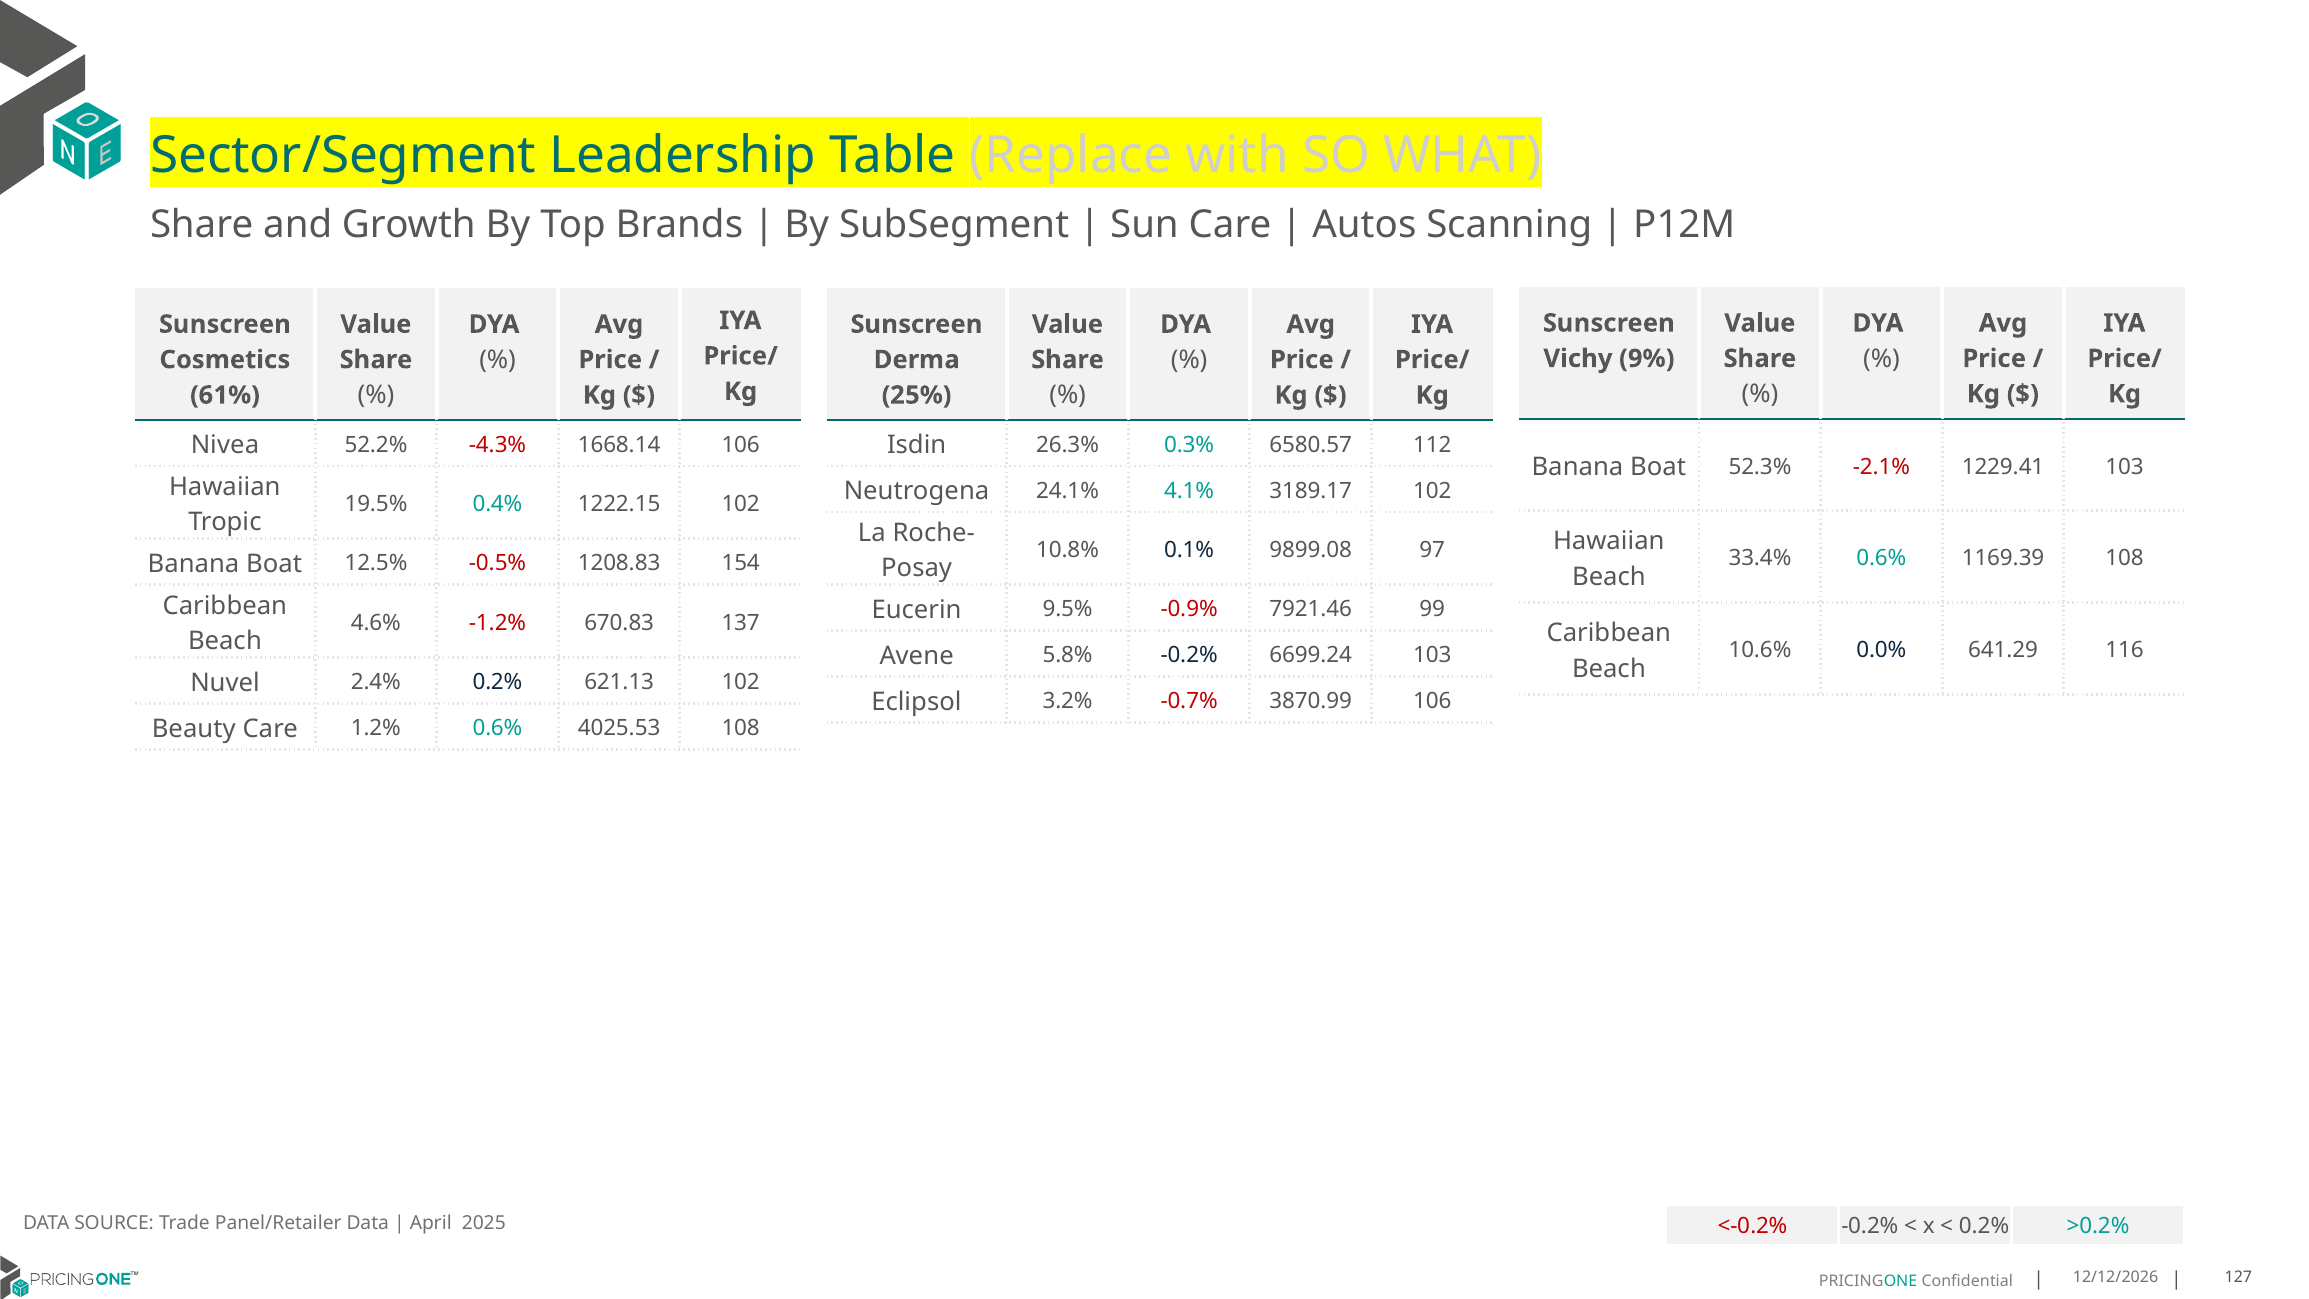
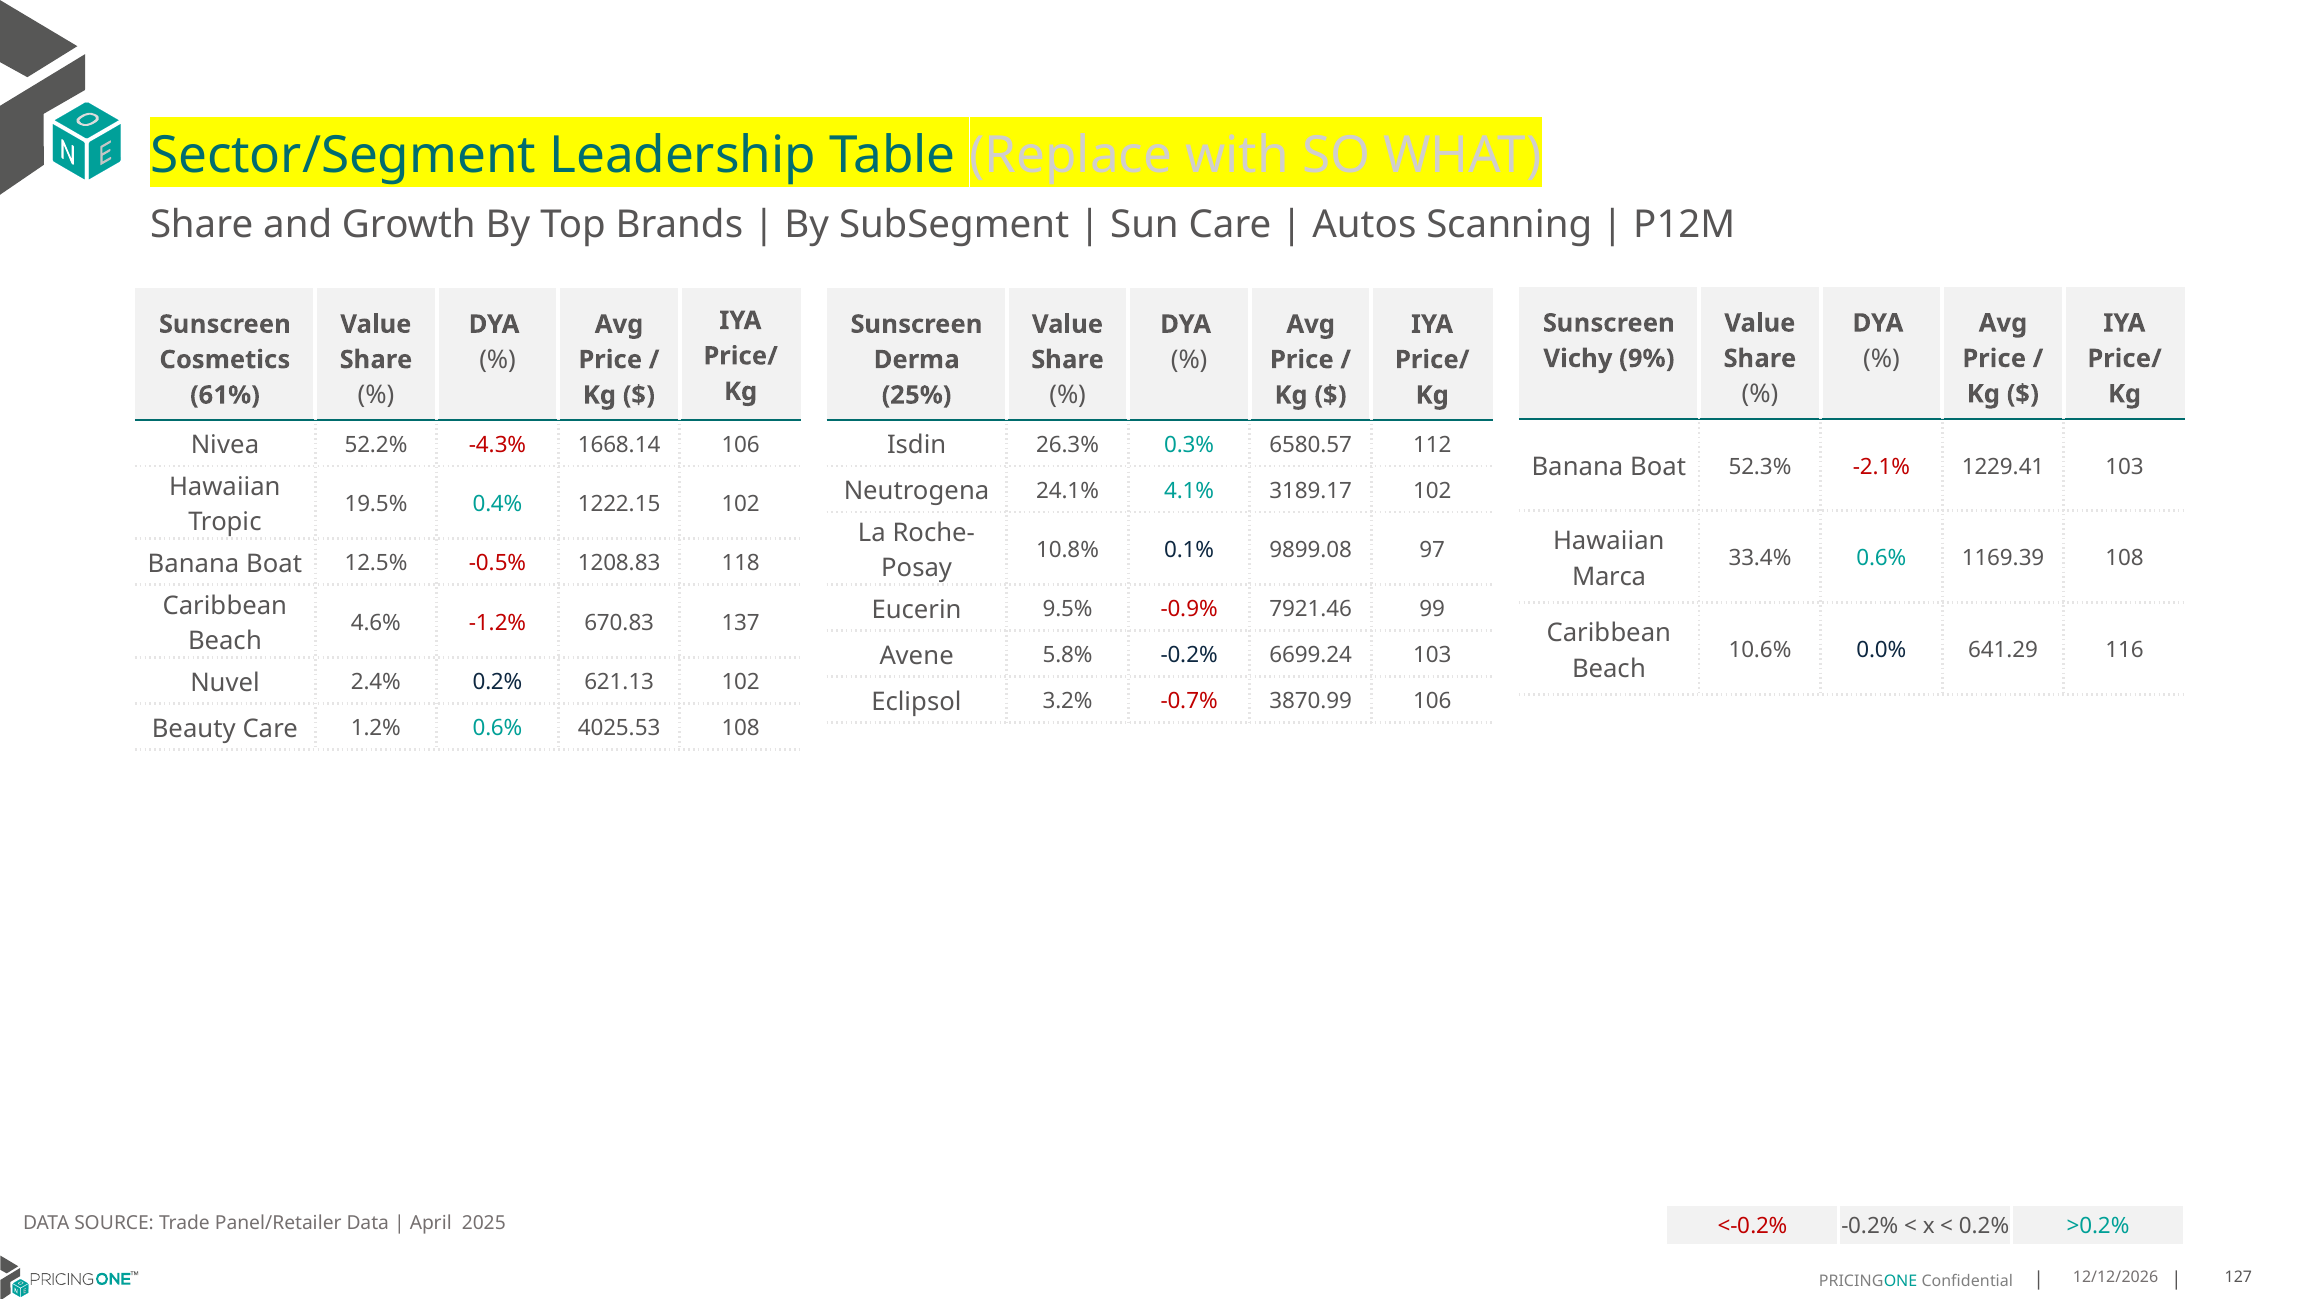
154: 154 -> 118
Beach at (1609, 577): Beach -> Marca
